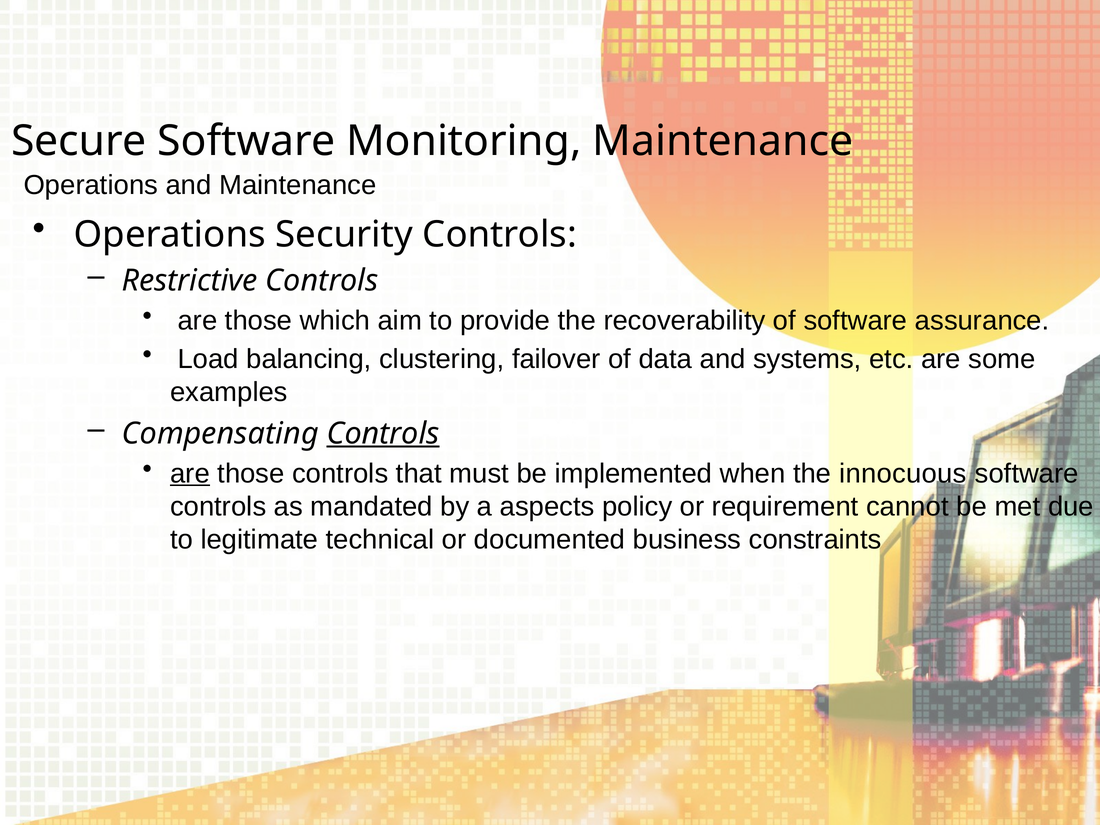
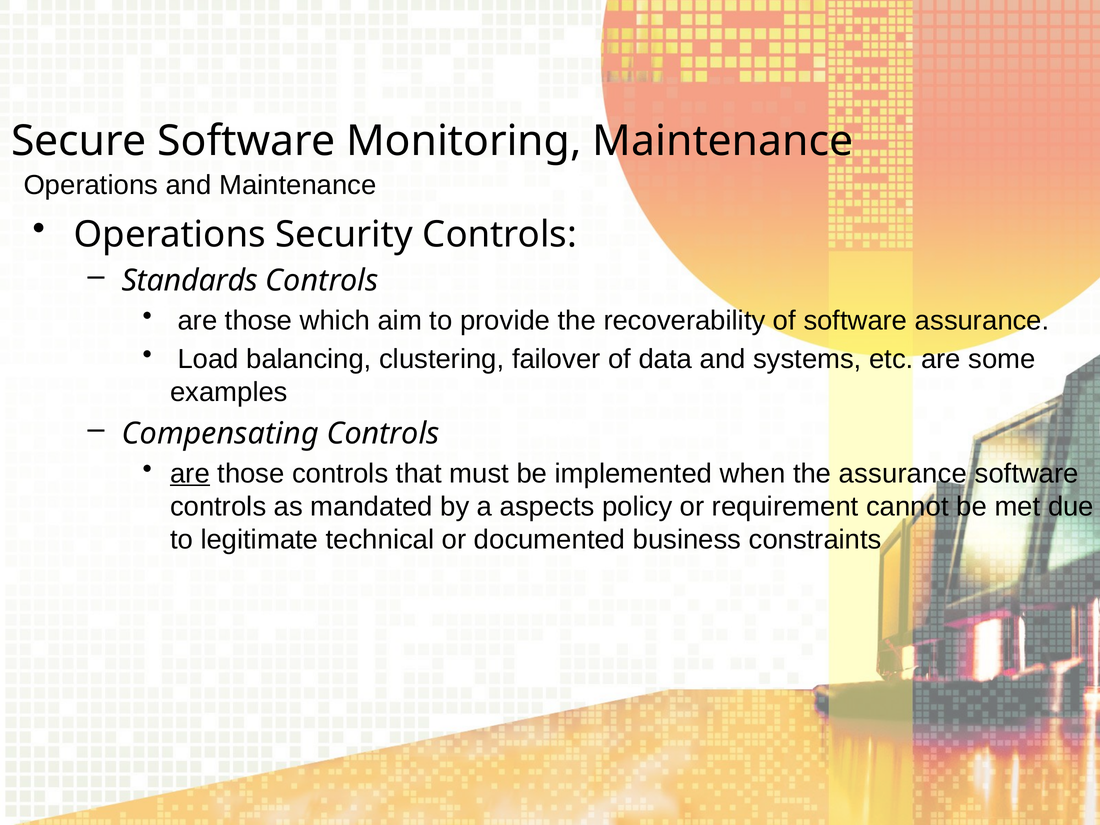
Restrictive: Restrictive -> Standards
Controls at (383, 433) underline: present -> none
the innocuous: innocuous -> assurance
